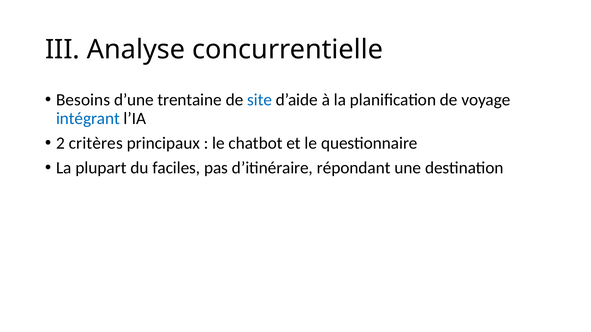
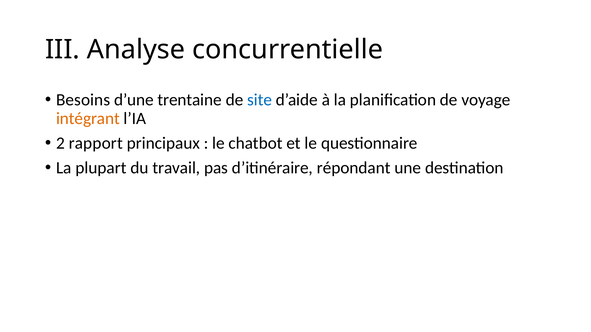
intégrant colour: blue -> orange
critères: critères -> rapport
faciles: faciles -> travail
